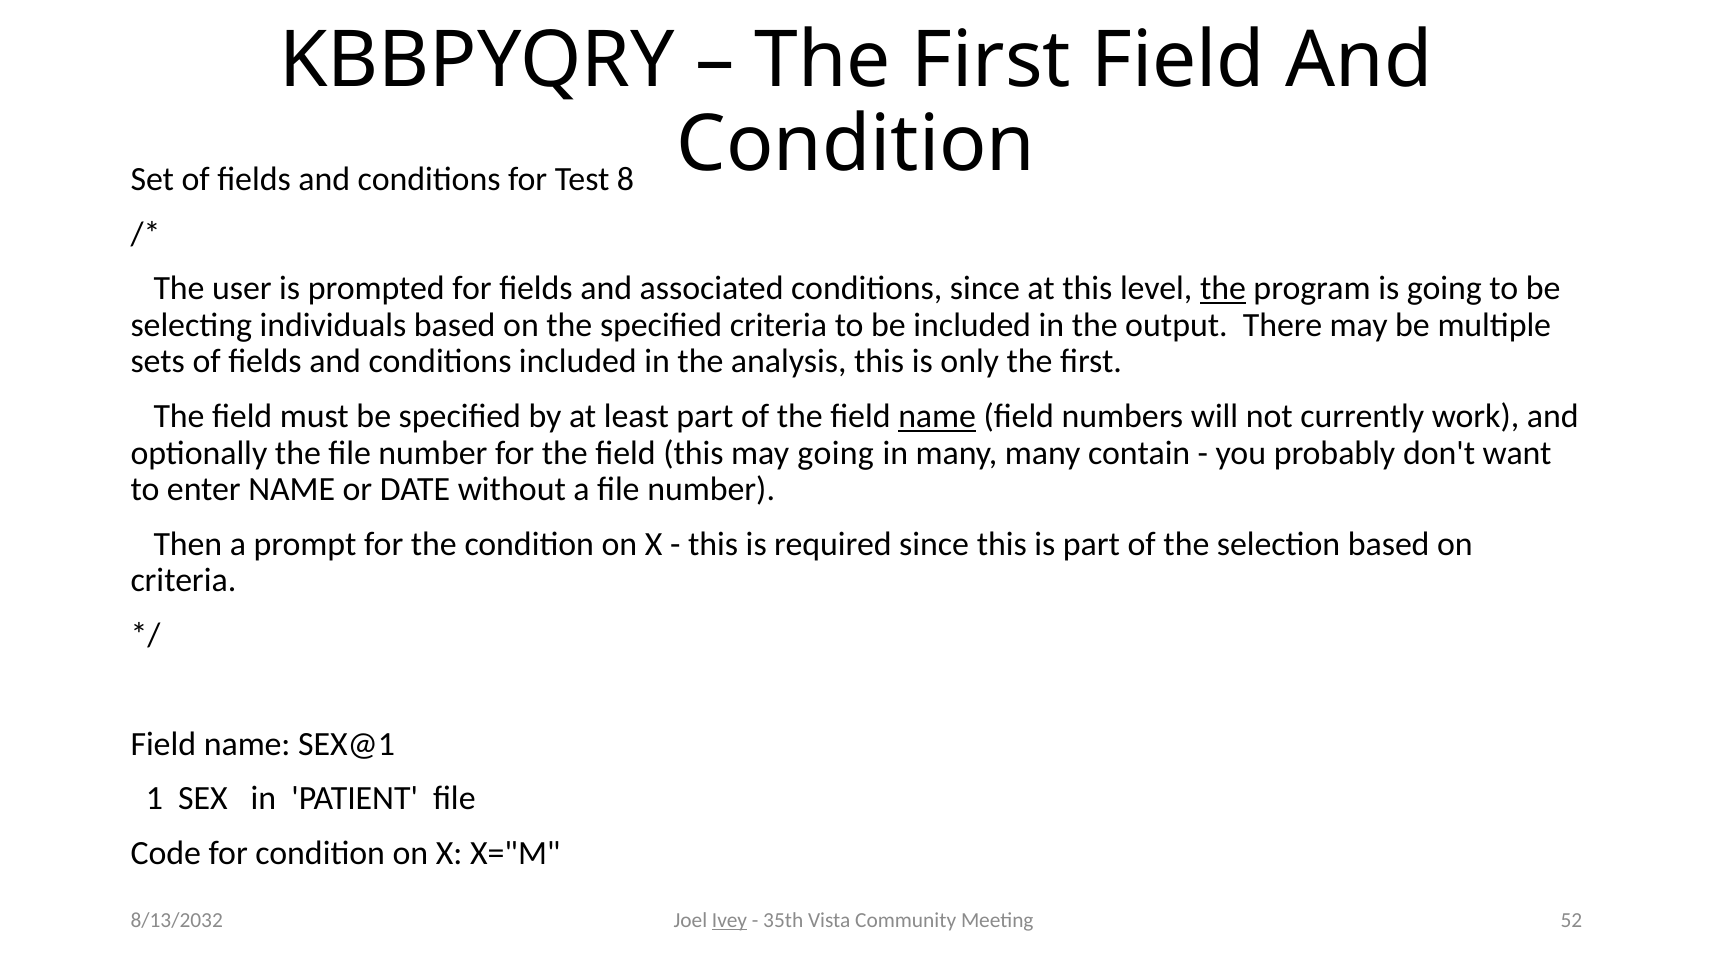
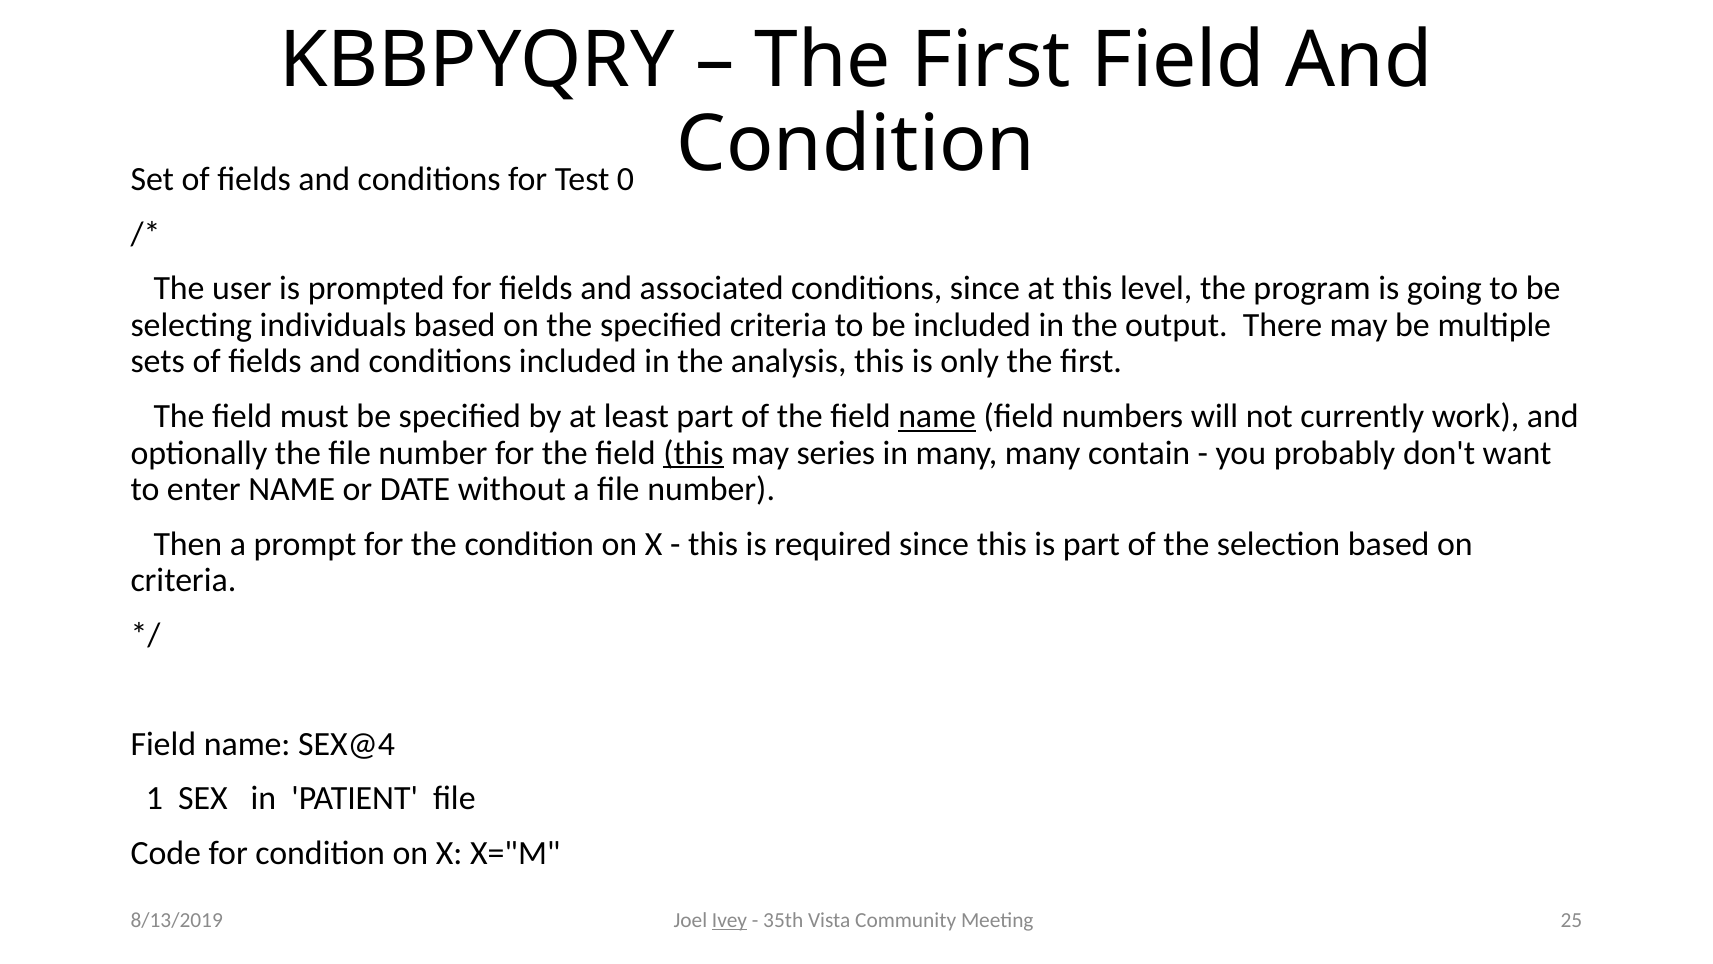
8: 8 -> 0
the at (1223, 288) underline: present -> none
this at (694, 453) underline: none -> present
may going: going -> series
SEX@1: SEX@1 -> SEX@4
52: 52 -> 25
8/13/2032: 8/13/2032 -> 8/13/2019
